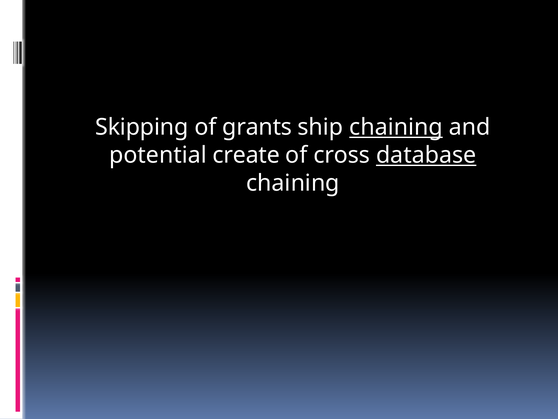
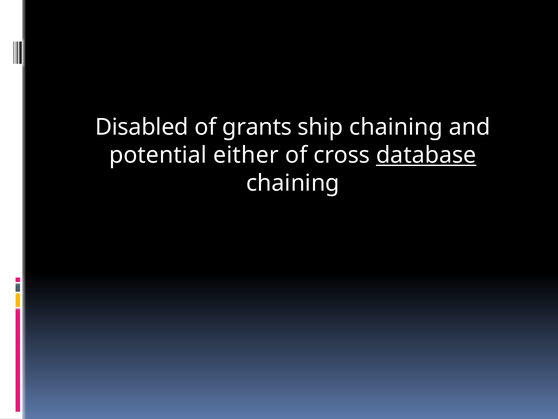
Skipping: Skipping -> Disabled
chaining at (396, 127) underline: present -> none
create: create -> either
